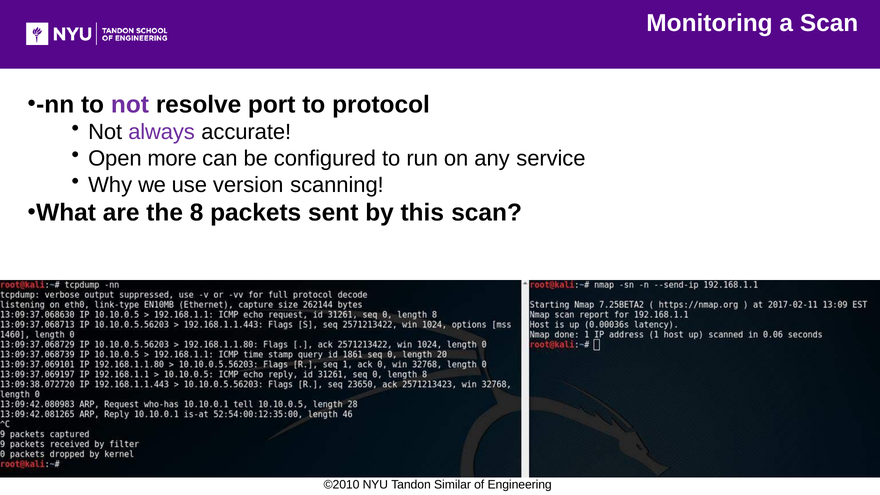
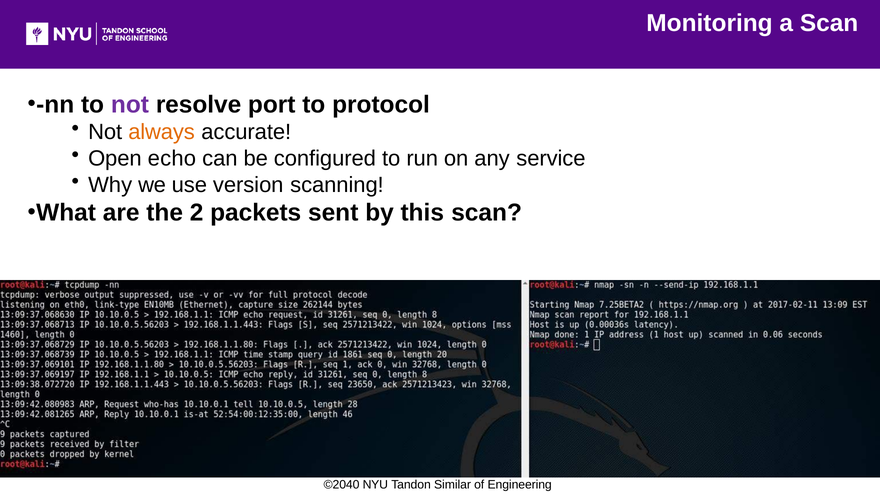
always colour: purple -> orange
more: more -> echo
8: 8 -> 2
©2010: ©2010 -> ©2040
